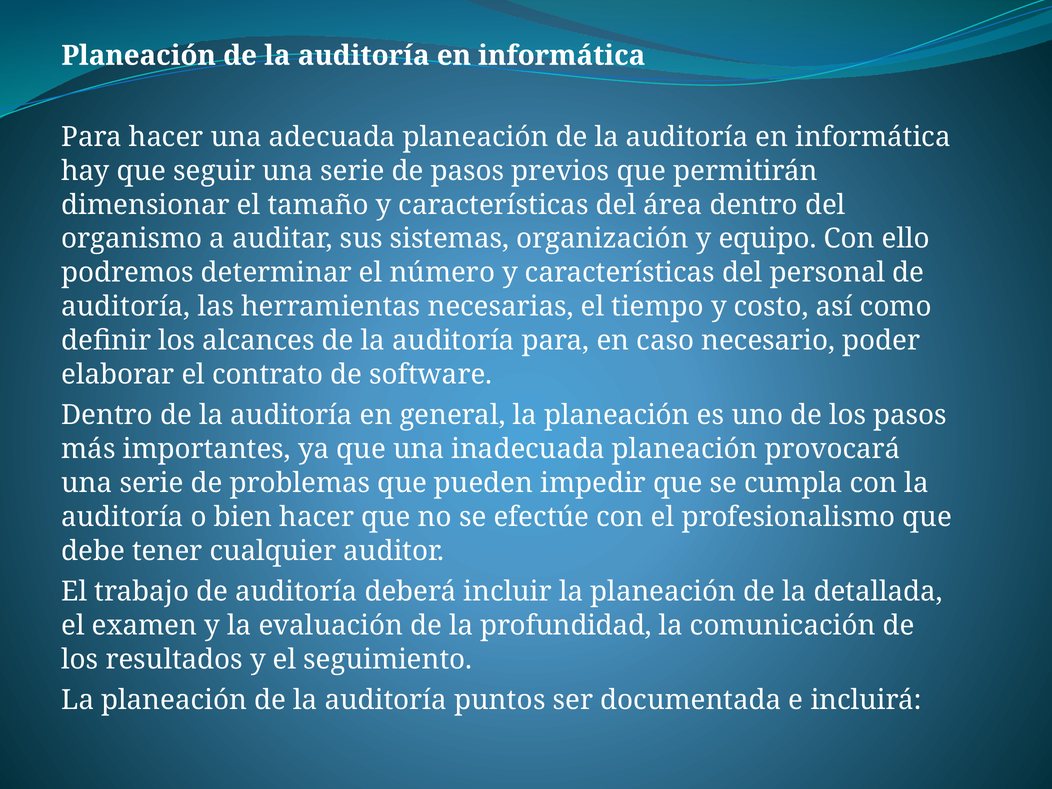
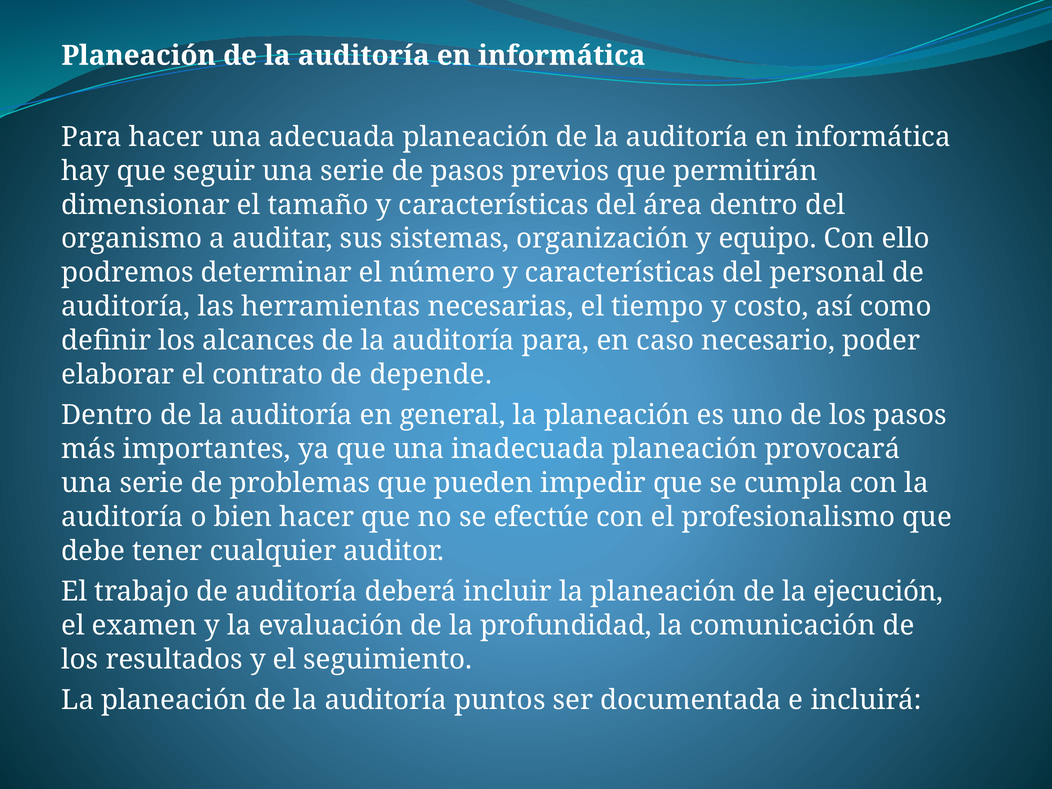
software: software -> depende
detallada: detallada -> ejecución
